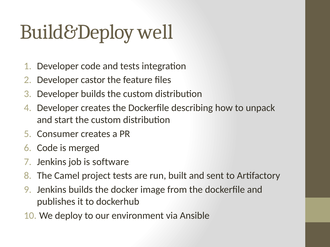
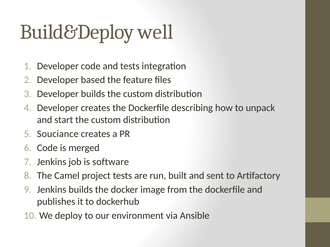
castor: castor -> based
Consumer: Consumer -> Souciance
